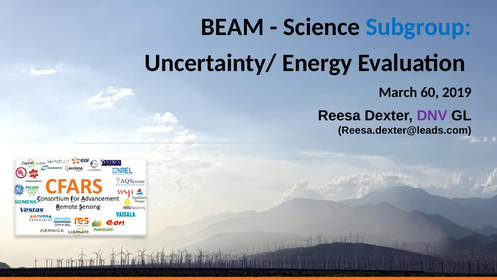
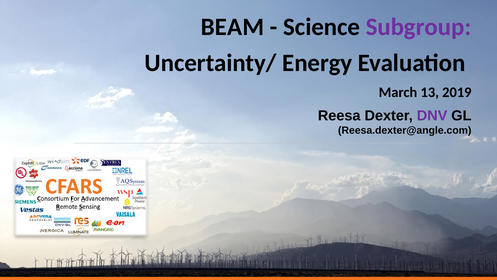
Subgroup colour: blue -> purple
60: 60 -> 13
Reesa.dexter@leads.com: Reesa.dexter@leads.com -> Reesa.dexter@angle.com
